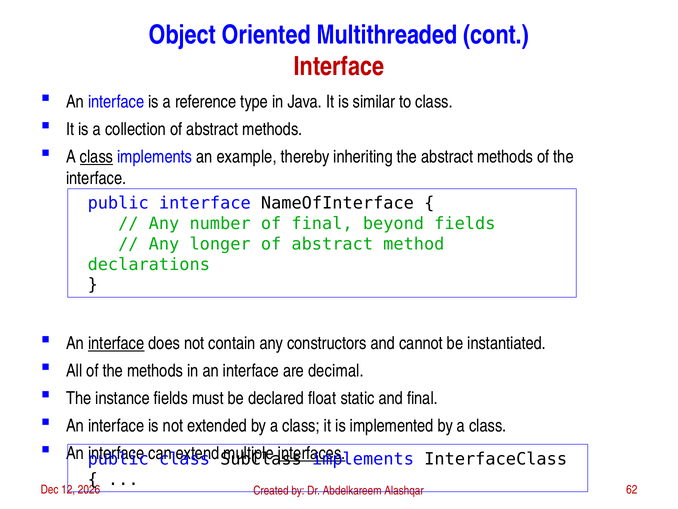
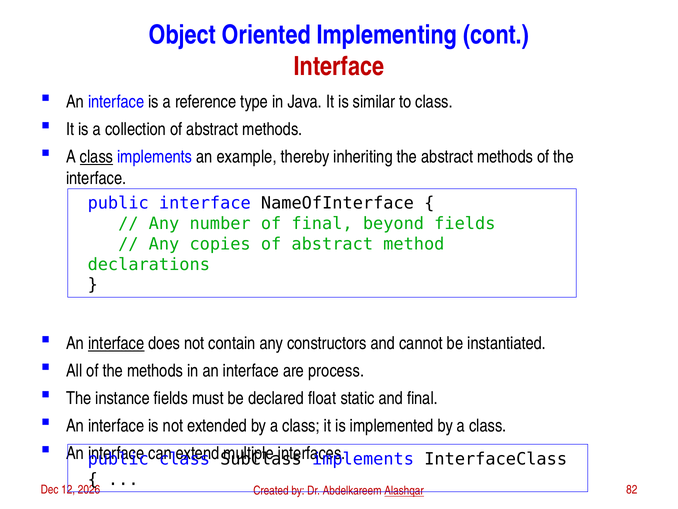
Multithreaded: Multithreaded -> Implementing
longer: longer -> copies
decimal: decimal -> process
interfaces underline: present -> none
62: 62 -> 82
Alashqar underline: none -> present
